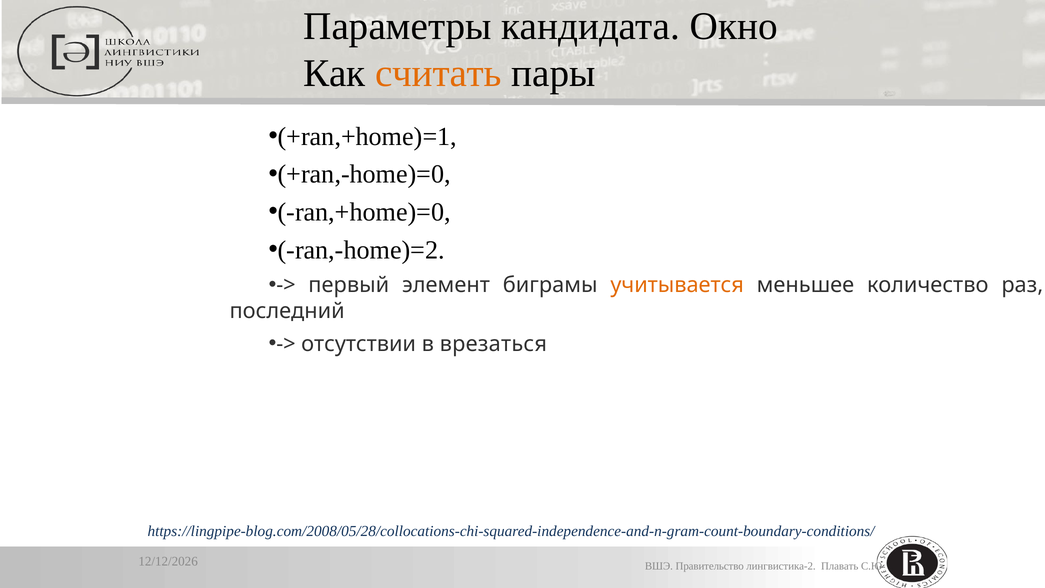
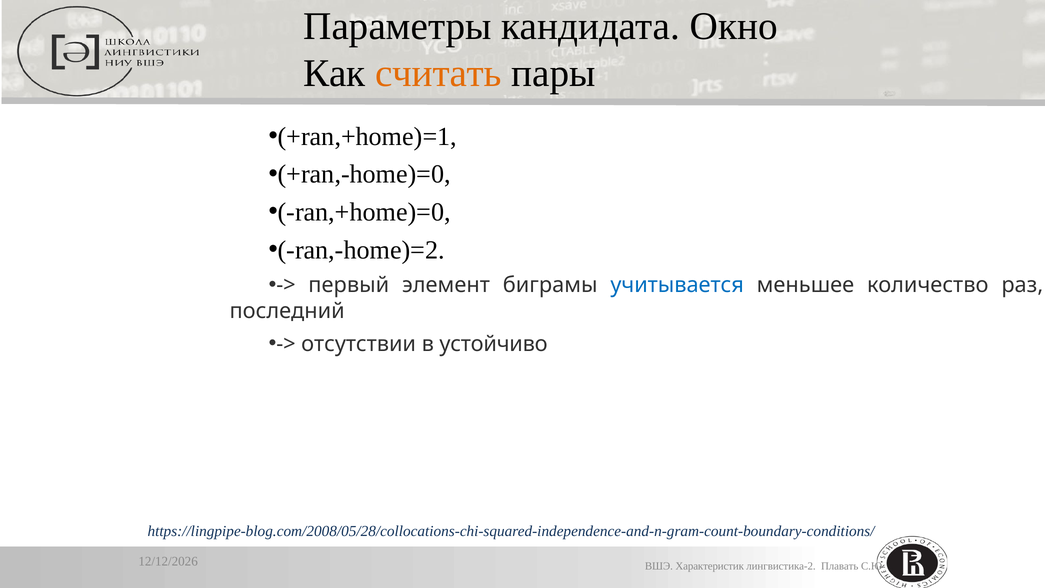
учитывается colour: orange -> blue
врезаться: врезаться -> устойчиво
Правительство: Правительство -> Характеристик
